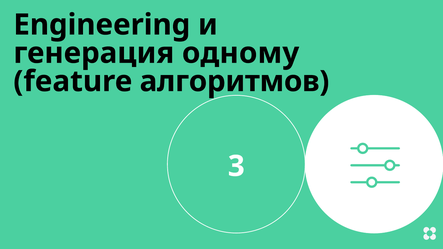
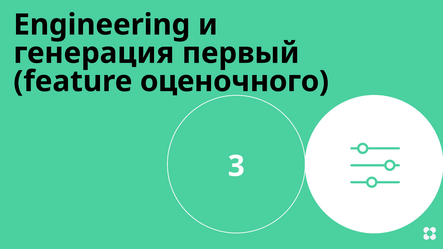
одному: одному -> первый
алгоритмов: алгоритмов -> оценочного
